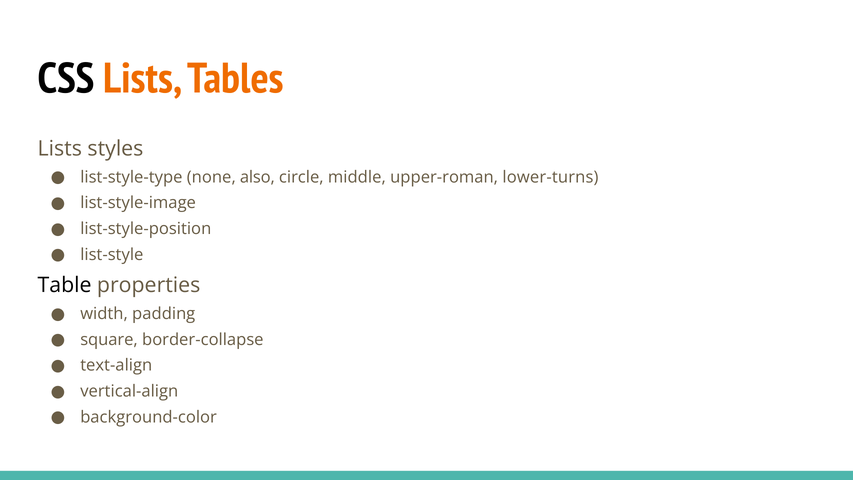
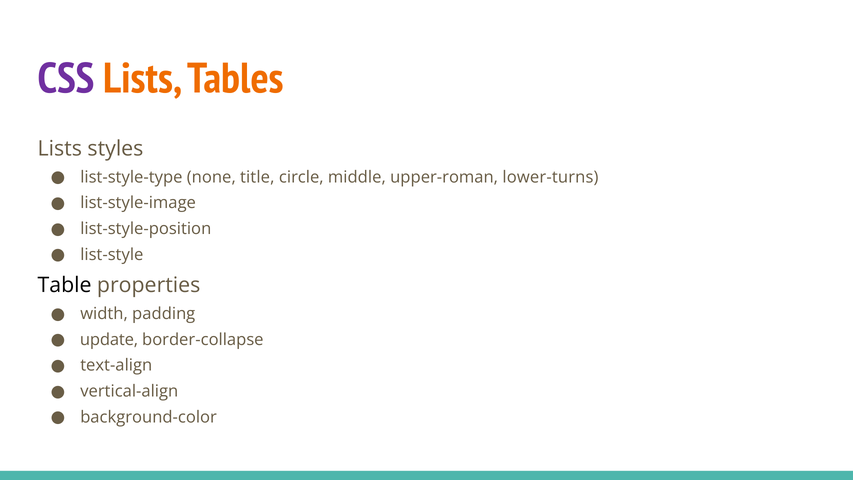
CSS colour: black -> purple
also: also -> title
square: square -> update
